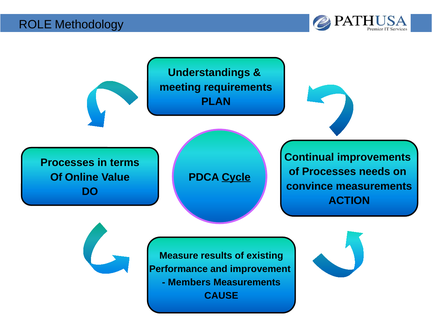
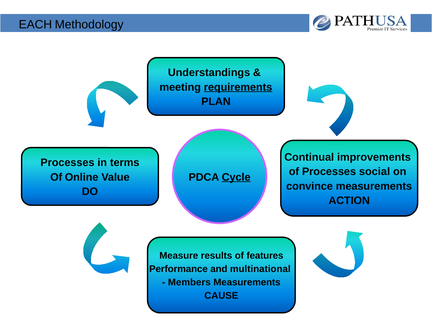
ROLE: ROLE -> EACH
requirements underline: none -> present
needs: needs -> social
existing: existing -> features
improvement: improvement -> multinational
